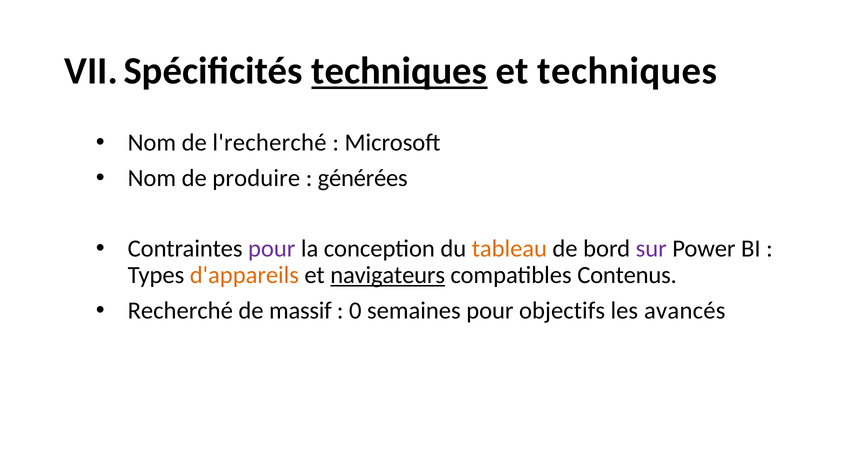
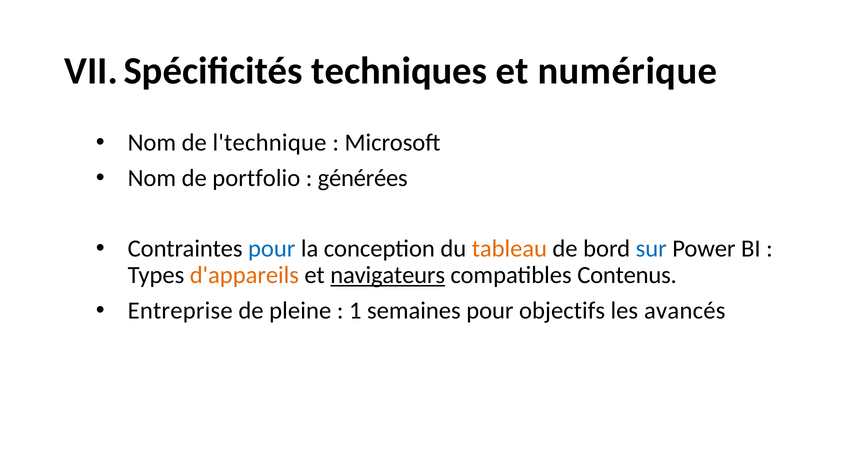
techniques at (399, 71) underline: present -> none
et techniques: techniques -> numérique
l'recherché: l'recherché -> l'technique
produire: produire -> portfolio
pour at (272, 249) colour: purple -> blue
sur colour: purple -> blue
Recherché: Recherché -> Entreprise
massif: massif -> pleine
0: 0 -> 1
